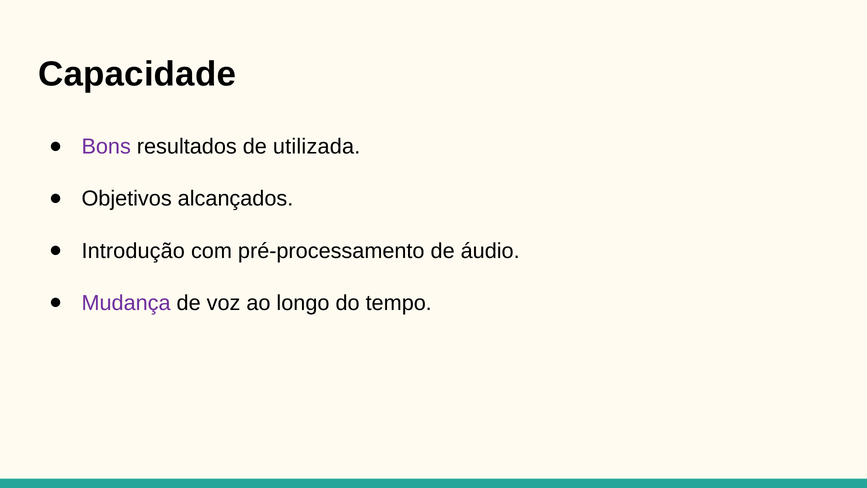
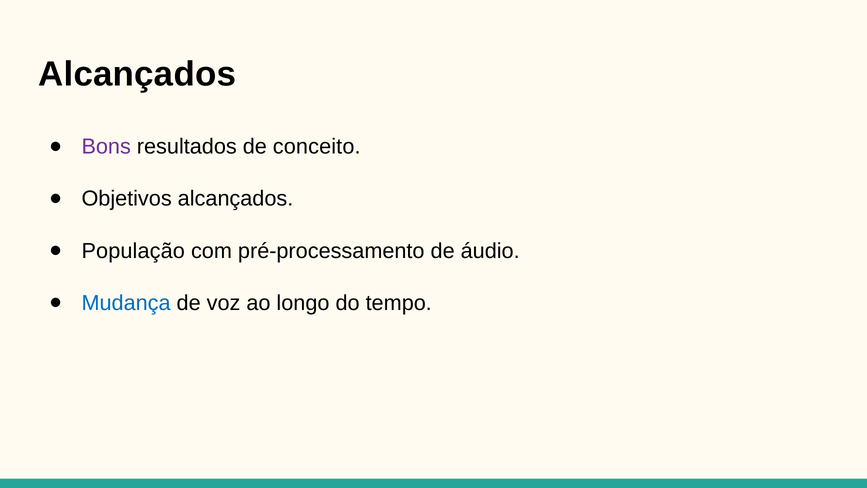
Capacidade at (137, 74): Capacidade -> Alcançados
utilizada: utilizada -> conceito
Introdução: Introdução -> População
Mudança colour: purple -> blue
